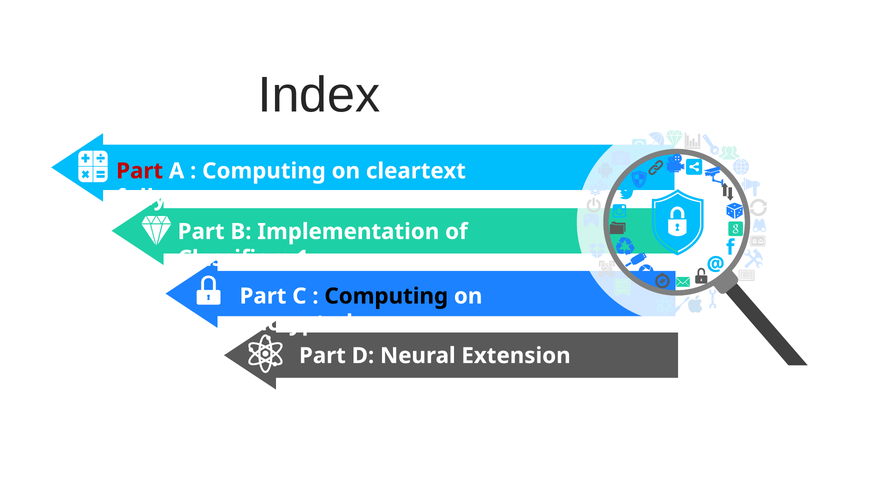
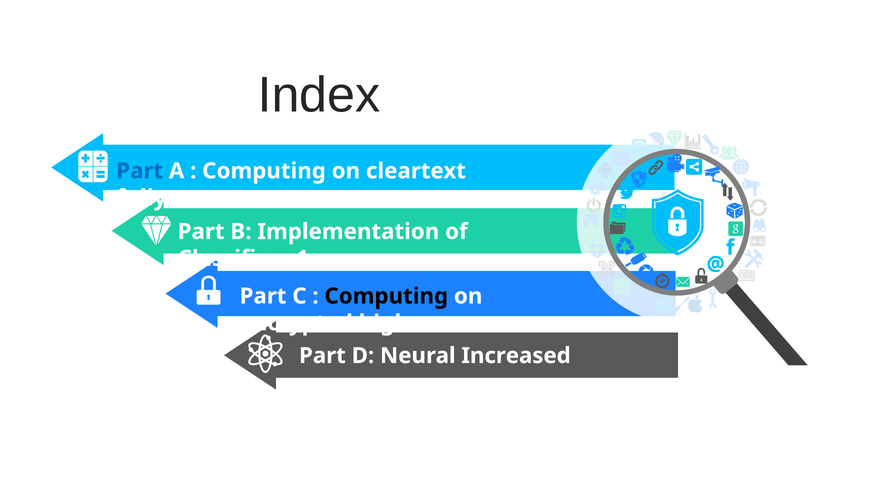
Part at (140, 171) colour: red -> blue
over: over -> high
Extension: Extension -> Increased
